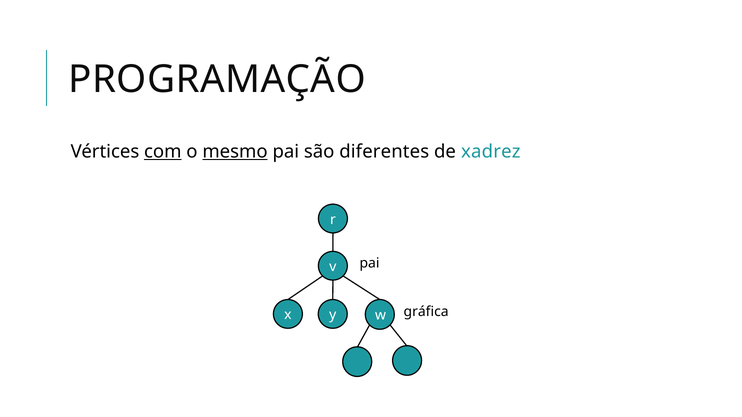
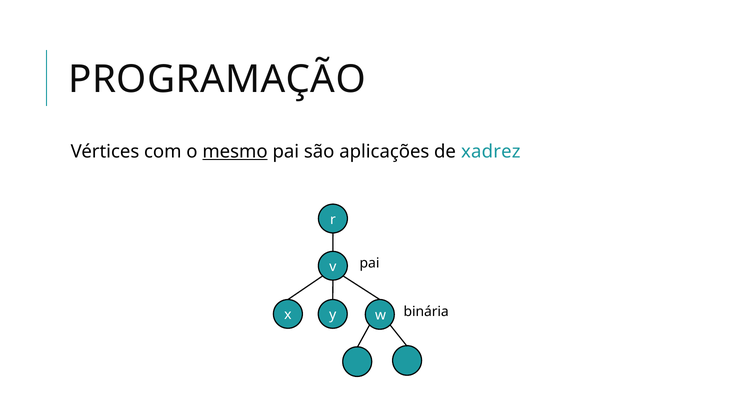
com underline: present -> none
diferentes: diferentes -> aplicações
gráfica: gráfica -> binária
